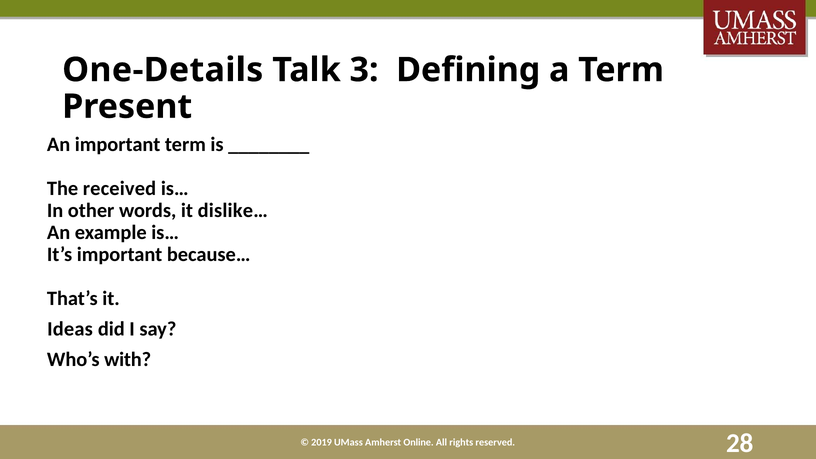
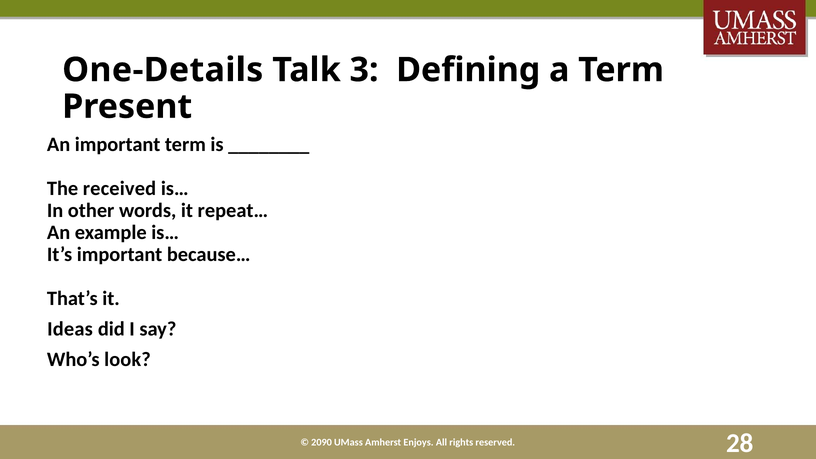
dislike…: dislike… -> repeat…
with: with -> look
2019: 2019 -> 2090
Online: Online -> Enjoys
